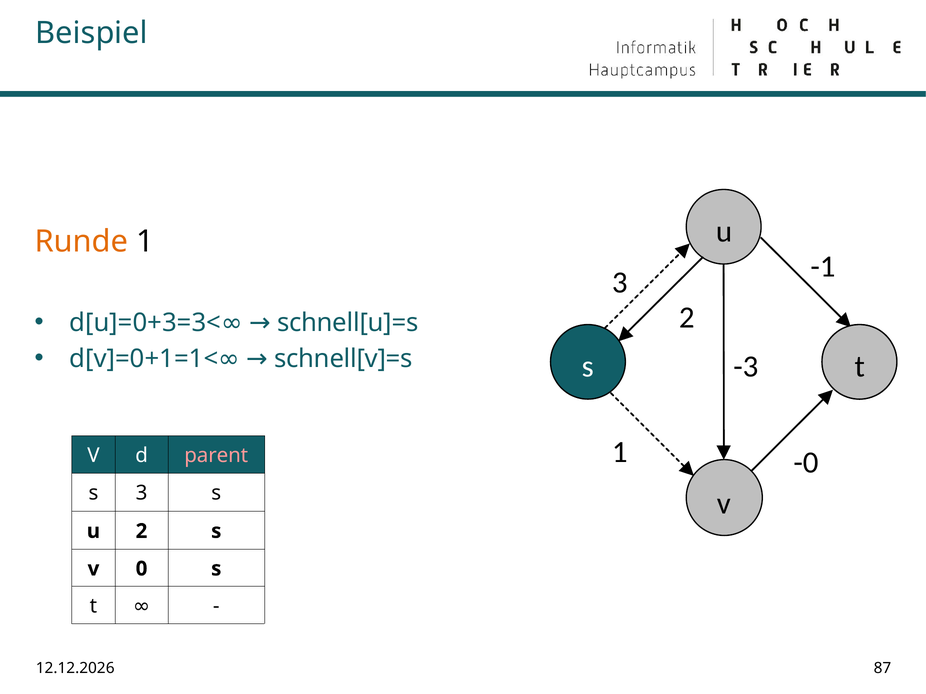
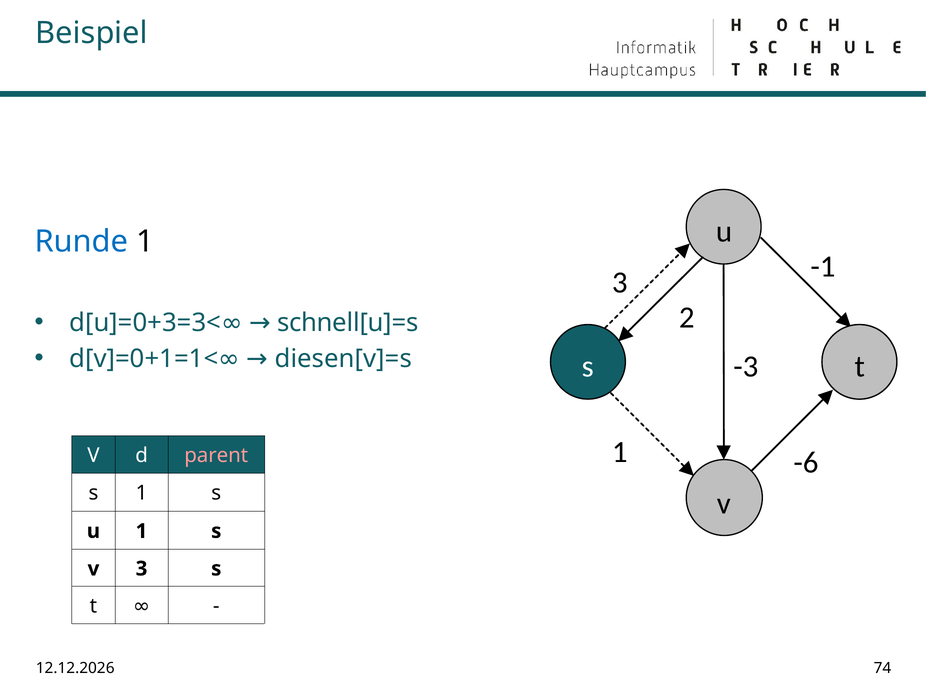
Runde colour: orange -> blue
schnell[v]=s: schnell[v]=s -> diesen[v]=s
-0: -0 -> -6
s 3: 3 -> 1
u 2: 2 -> 1
v 0: 0 -> 3
87: 87 -> 74
